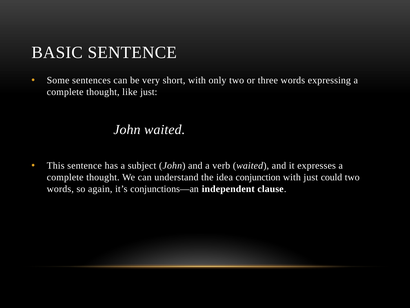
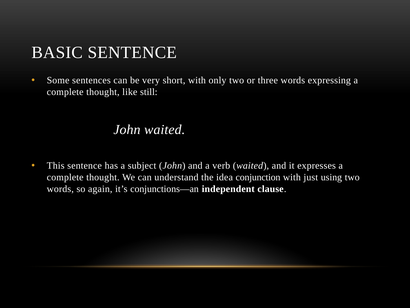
like just: just -> still
could: could -> using
